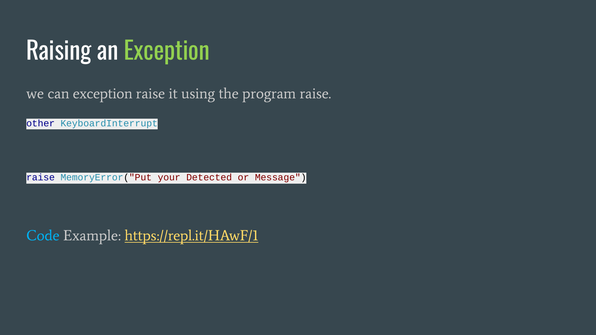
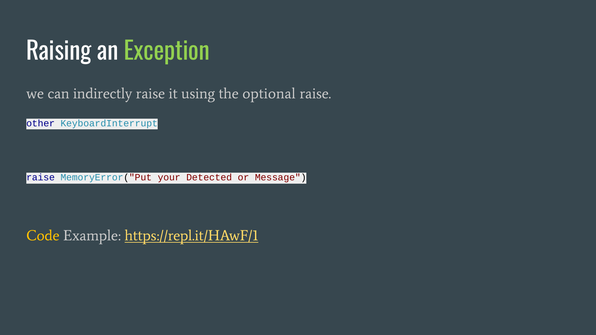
can exception: exception -> indirectly
program: program -> optional
Code colour: light blue -> yellow
